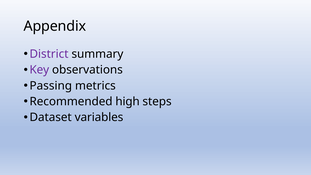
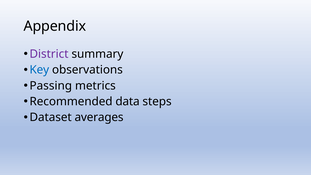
Key colour: purple -> blue
high: high -> data
variables: variables -> averages
